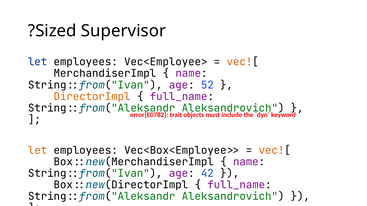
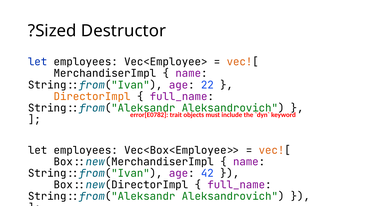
Supervisor: Supervisor -> Destructor
52: 52 -> 22
let at (38, 151) colour: orange -> black
